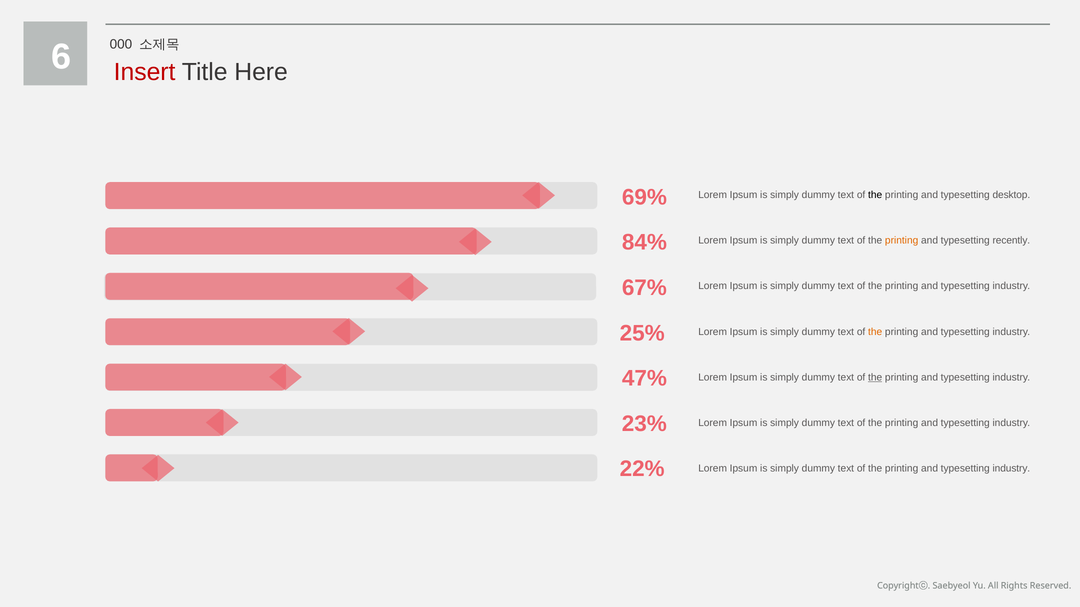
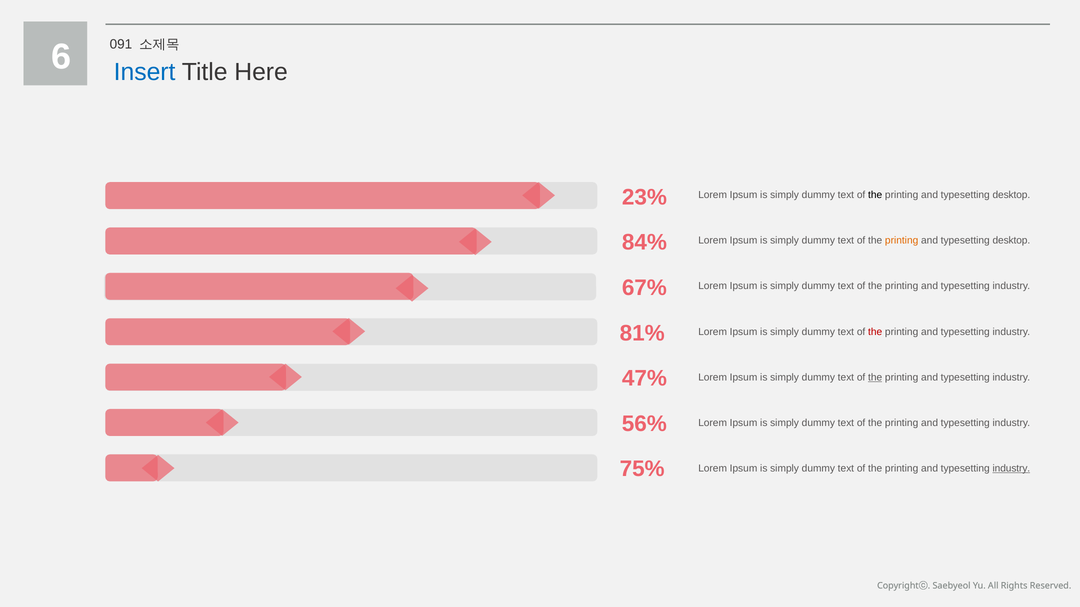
000: 000 -> 091
Insert colour: red -> blue
69%: 69% -> 23%
recently at (1011, 241): recently -> desktop
25%: 25% -> 81%
the at (875, 332) colour: orange -> red
23%: 23% -> 56%
22%: 22% -> 75%
industry at (1011, 469) underline: none -> present
